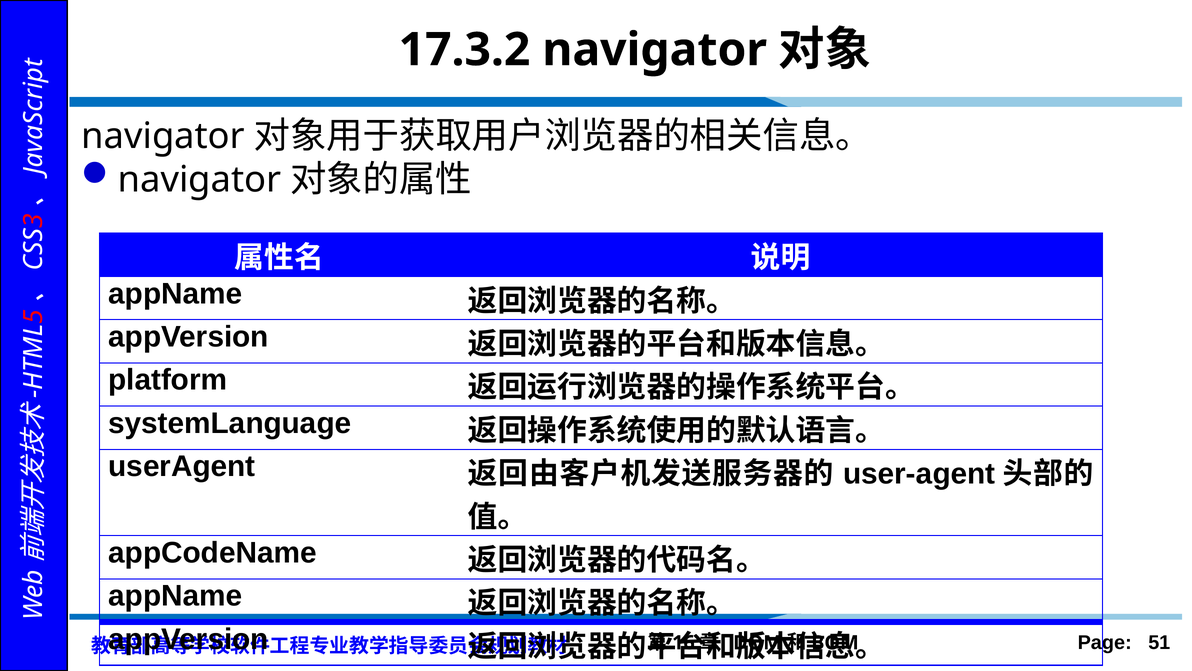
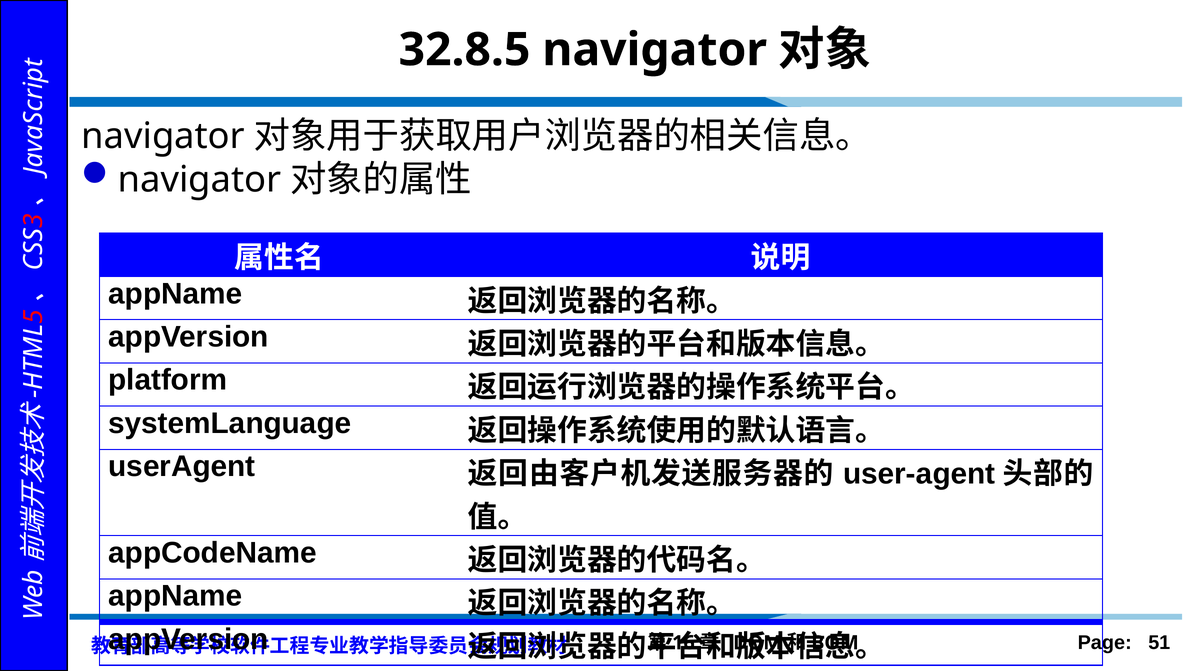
17.3.2: 17.3.2 -> 32.8.5
